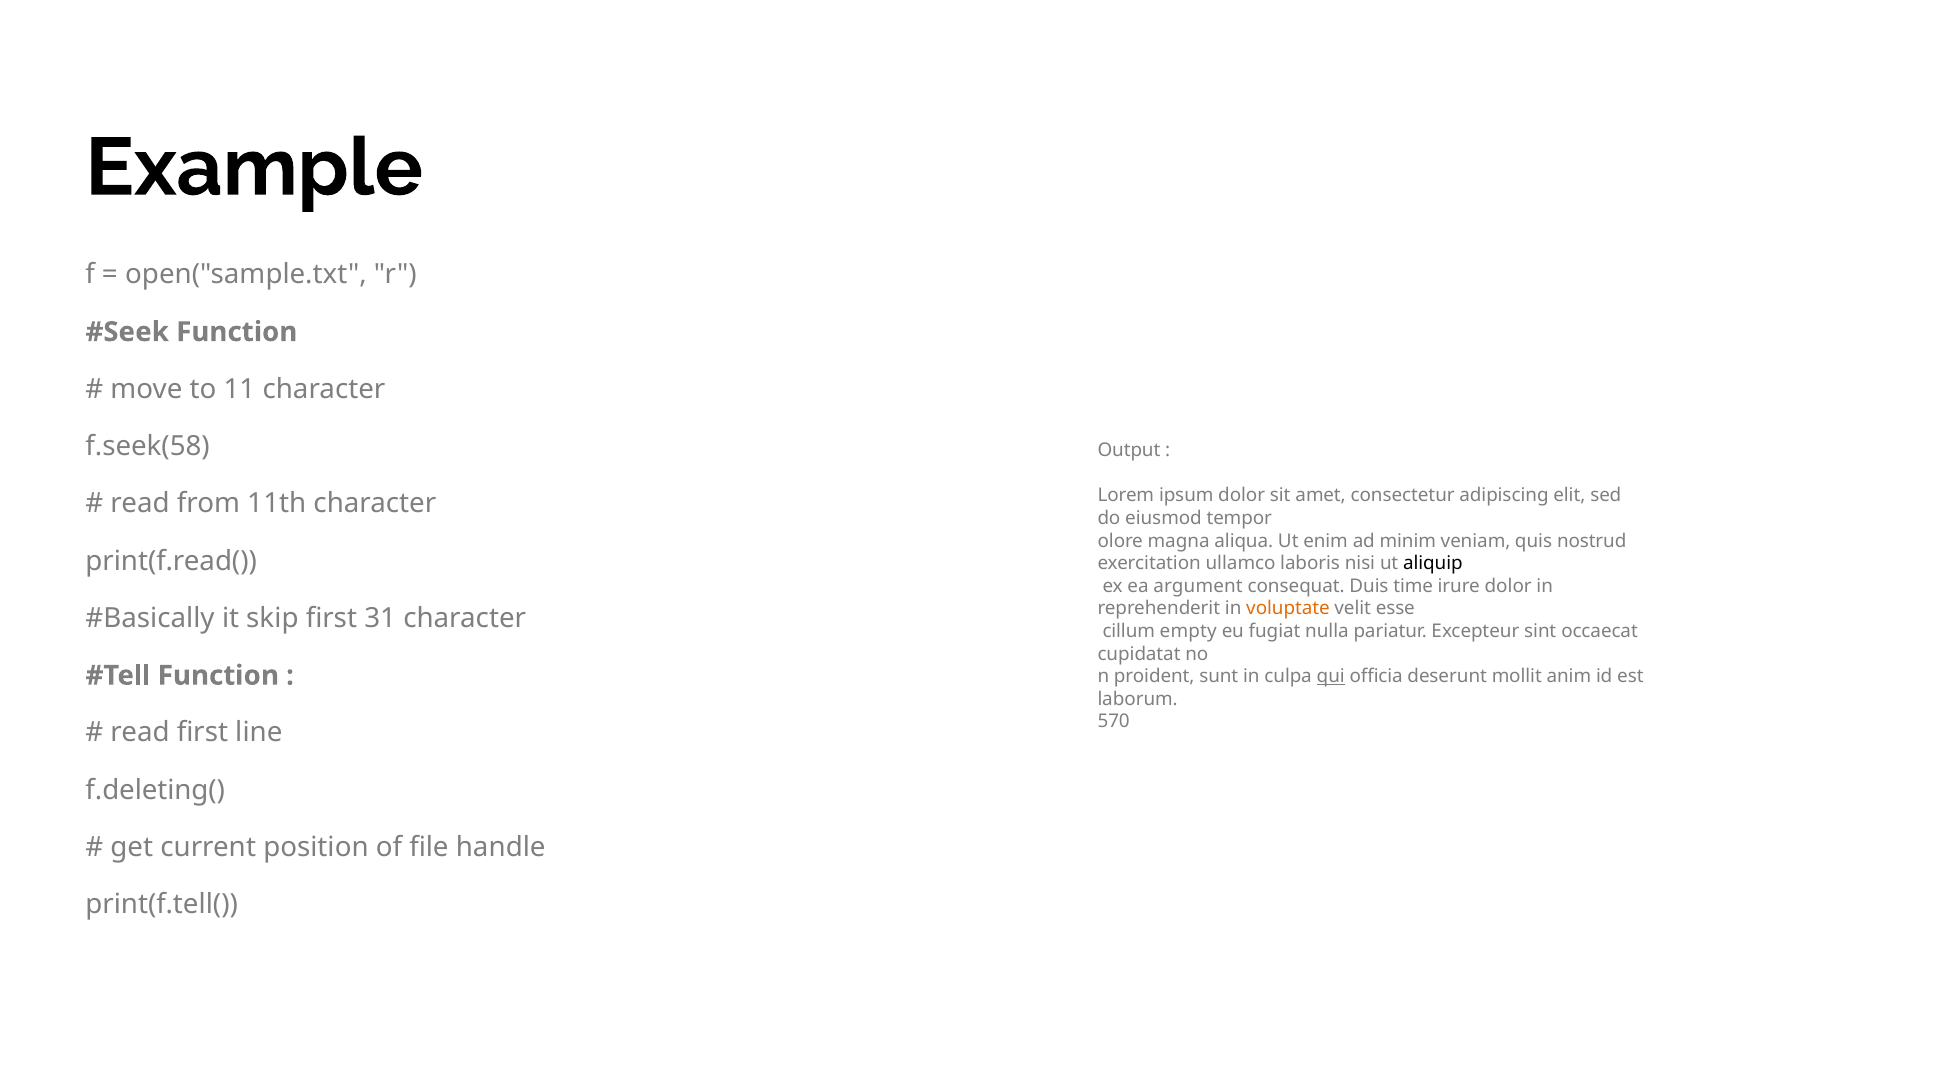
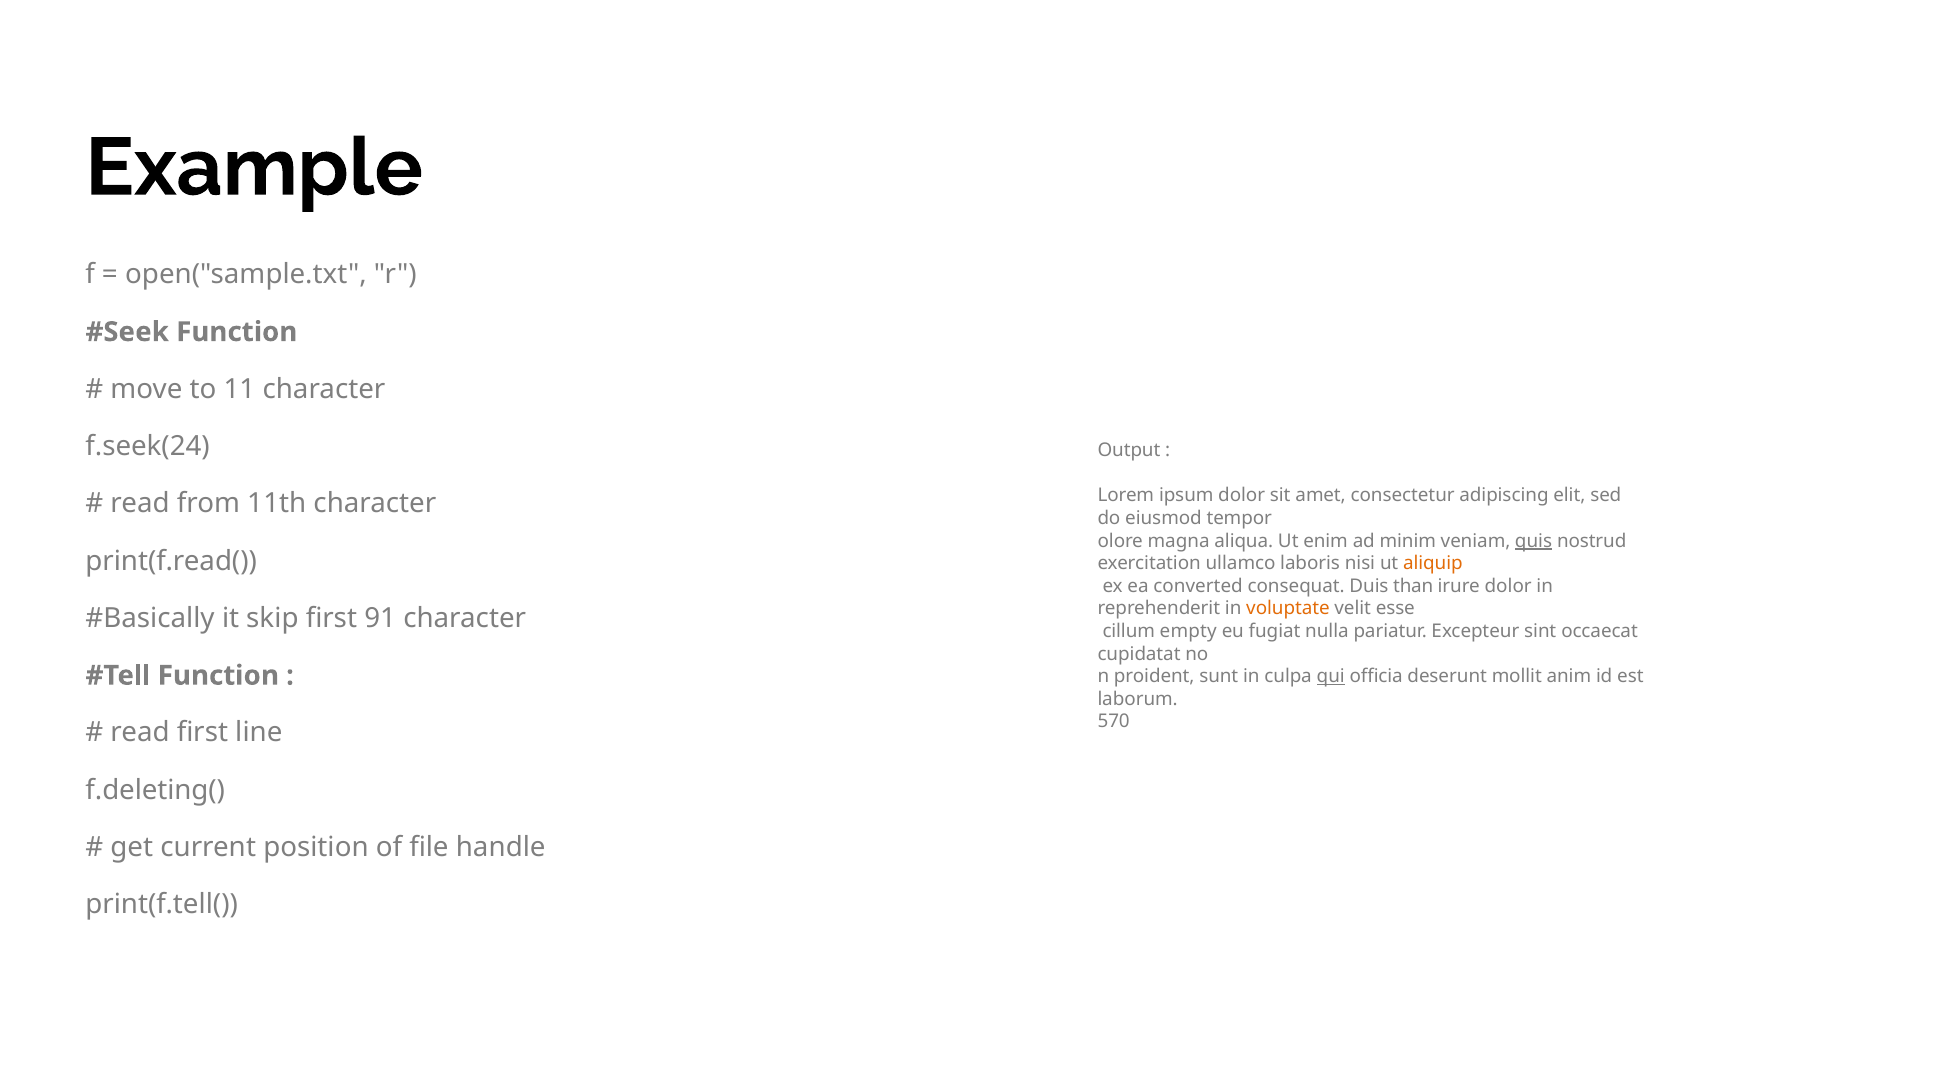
f.seek(58: f.seek(58 -> f.seek(24
quis underline: none -> present
aliquip colour: black -> orange
argument: argument -> converted
time: time -> than
31: 31 -> 91
